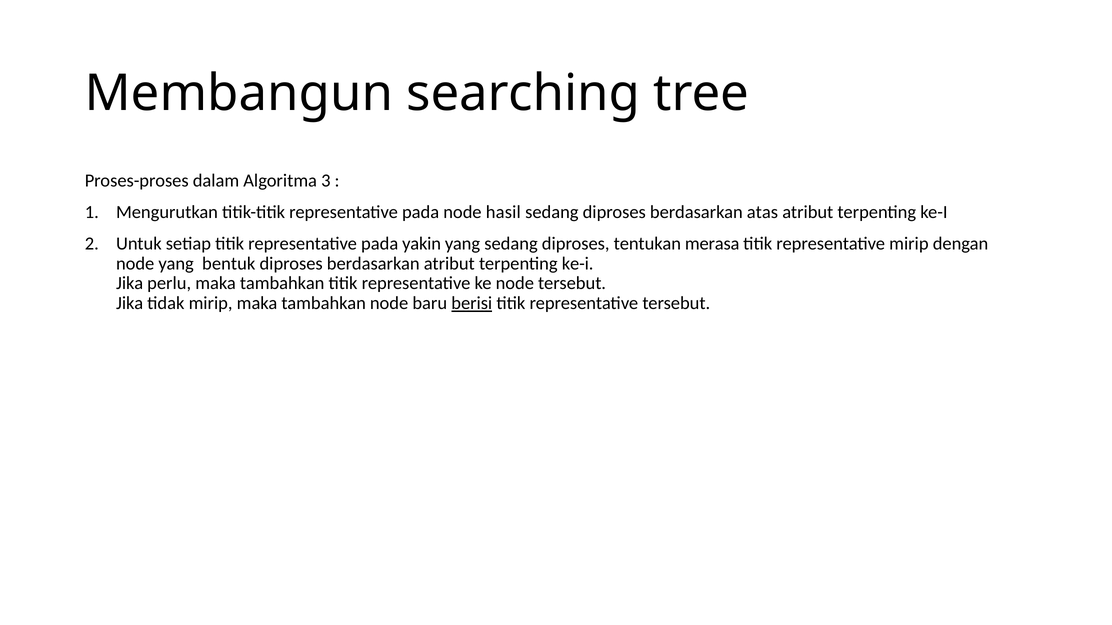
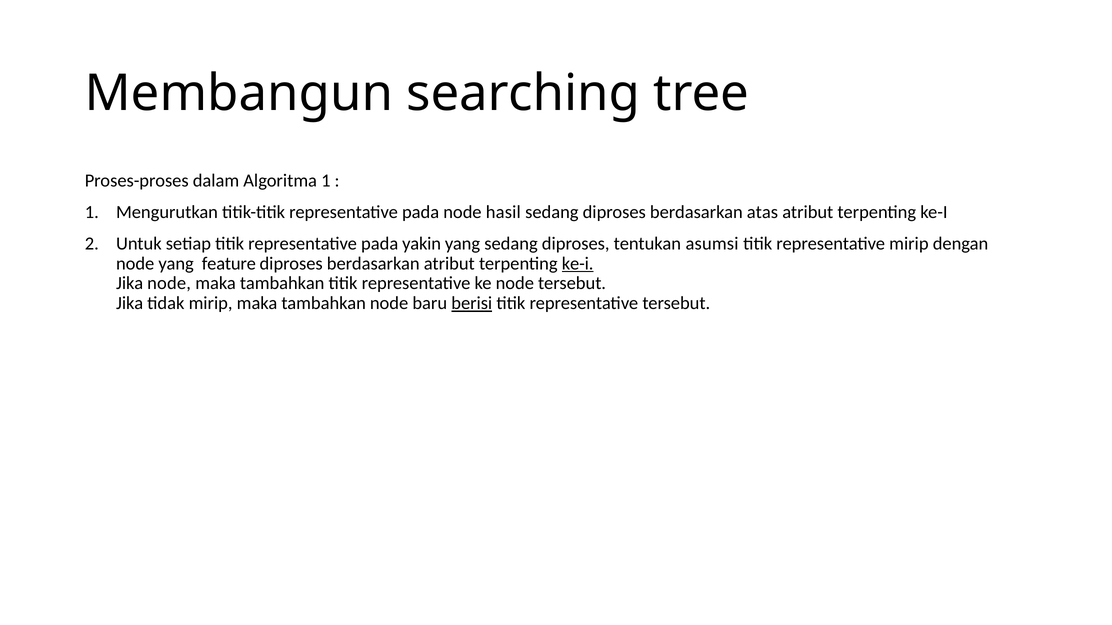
Algoritma 3: 3 -> 1
merasa: merasa -> asumsi
bentuk: bentuk -> feature
ke-i at (578, 264) underline: none -> present
Jika perlu: perlu -> node
